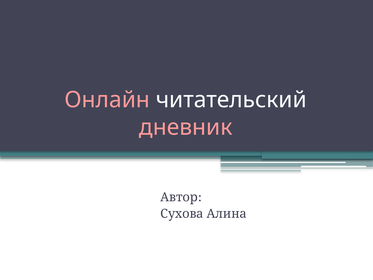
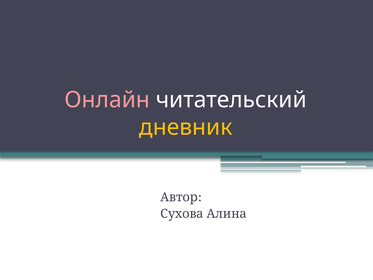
дневник colour: pink -> yellow
